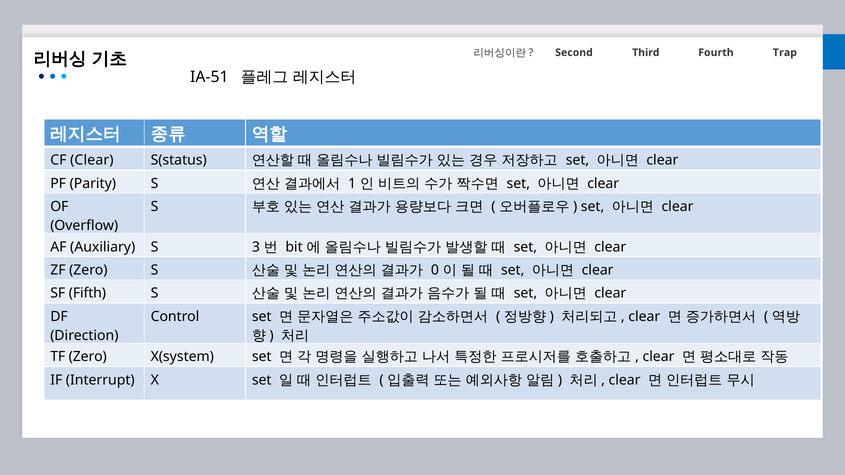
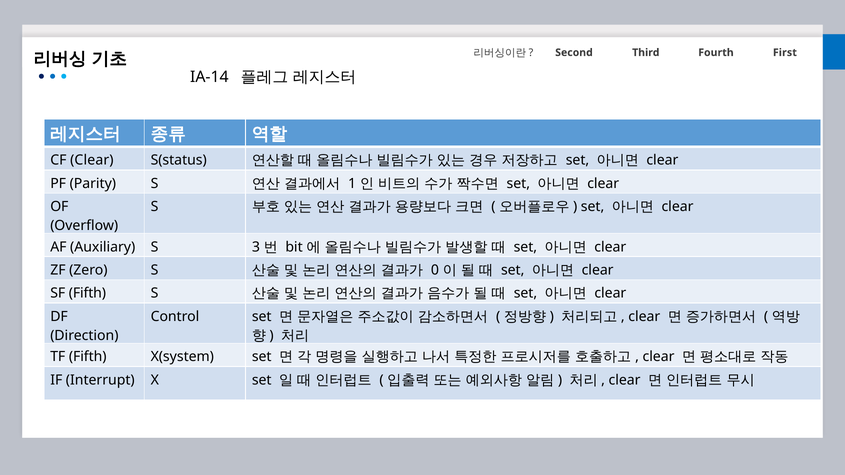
Trap: Trap -> First
IA-51: IA-51 -> IA-14
TF Zero: Zero -> Fifth
